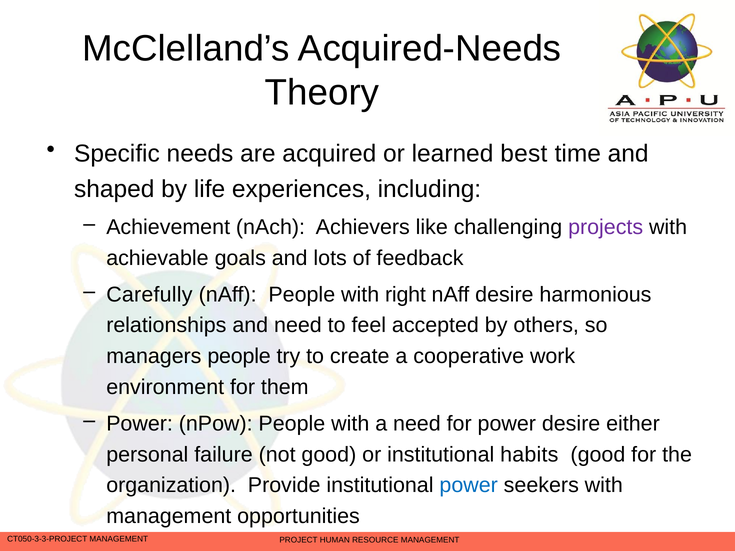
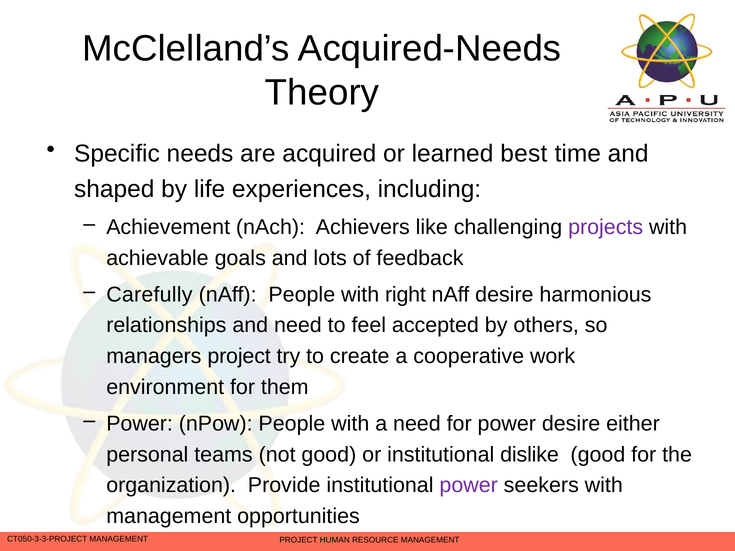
managers people: people -> project
failure: failure -> teams
habits: habits -> dislike
power at (469, 486) colour: blue -> purple
